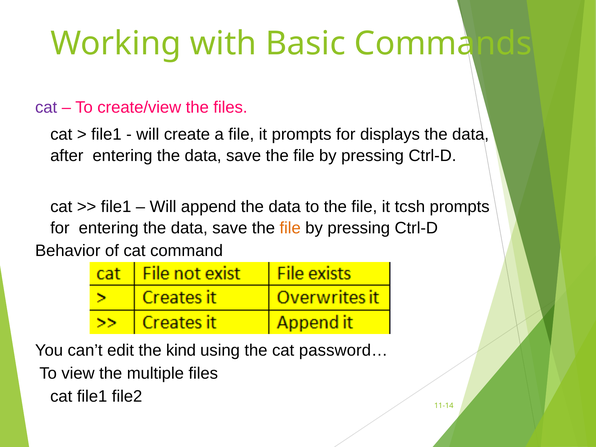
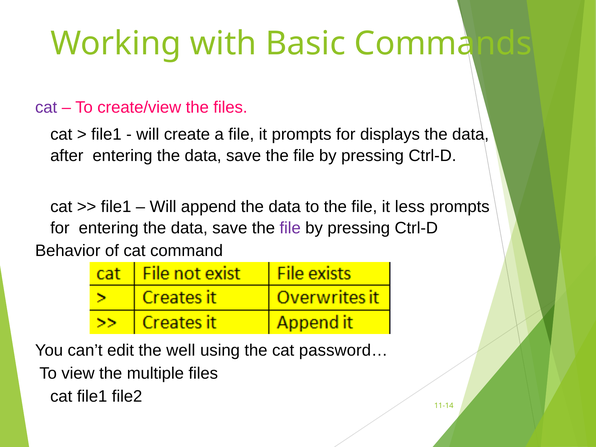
tcsh: tcsh -> less
file at (290, 228) colour: orange -> purple
kind: kind -> well
